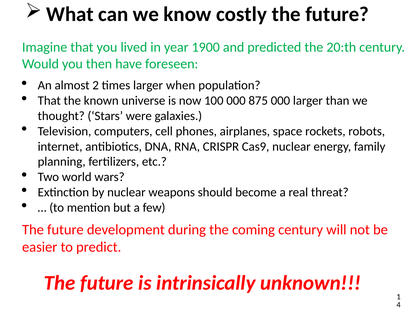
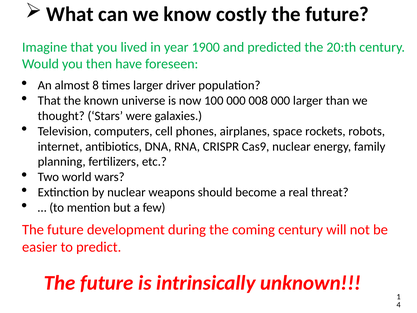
2: 2 -> 8
when: when -> driver
875: 875 -> 008
